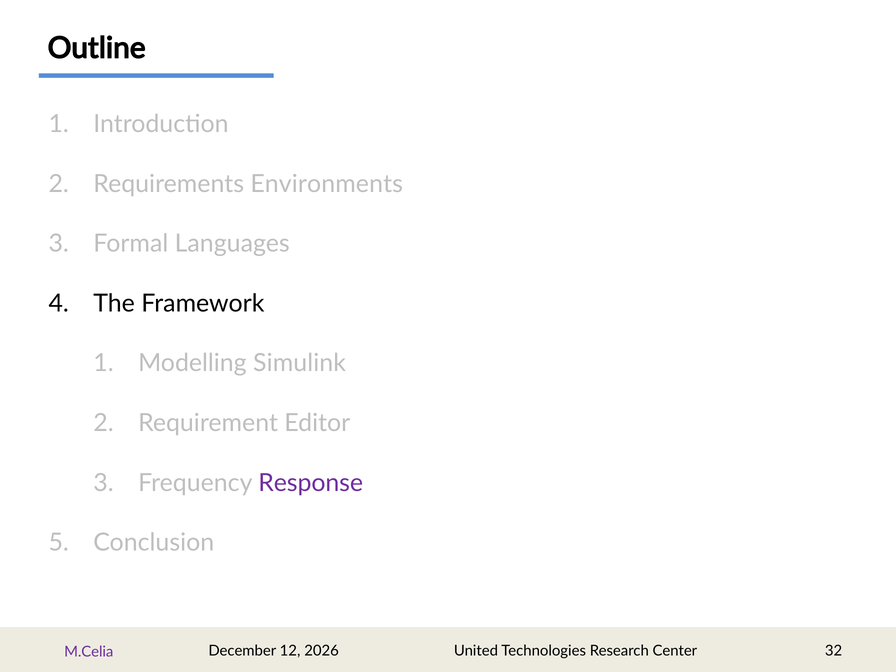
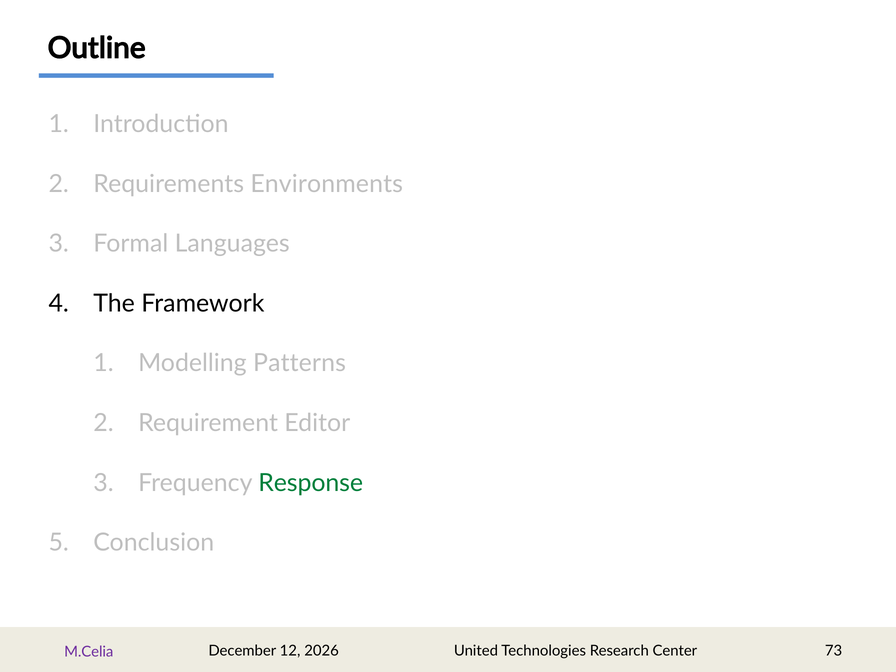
Simulink: Simulink -> Patterns
Response colour: purple -> green
32: 32 -> 73
